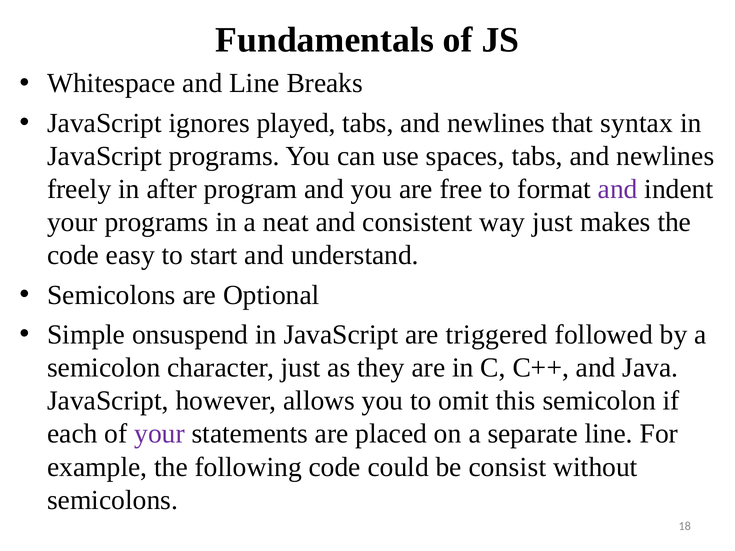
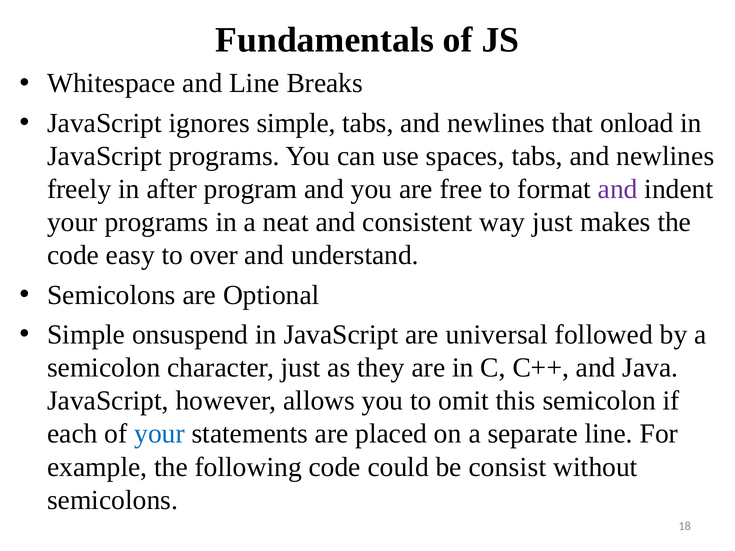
ignores played: played -> simple
syntax: syntax -> onload
start: start -> over
triggered: triggered -> universal
your at (160, 434) colour: purple -> blue
